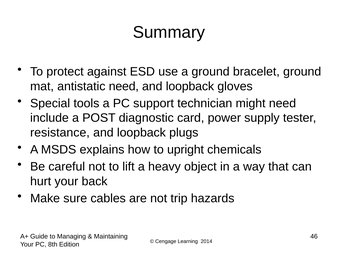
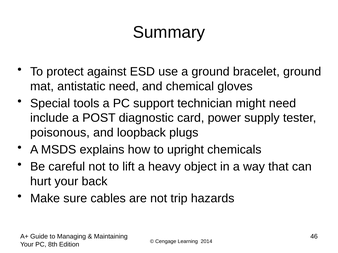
loopback at (190, 86): loopback -> chemical
resistance: resistance -> poisonous
